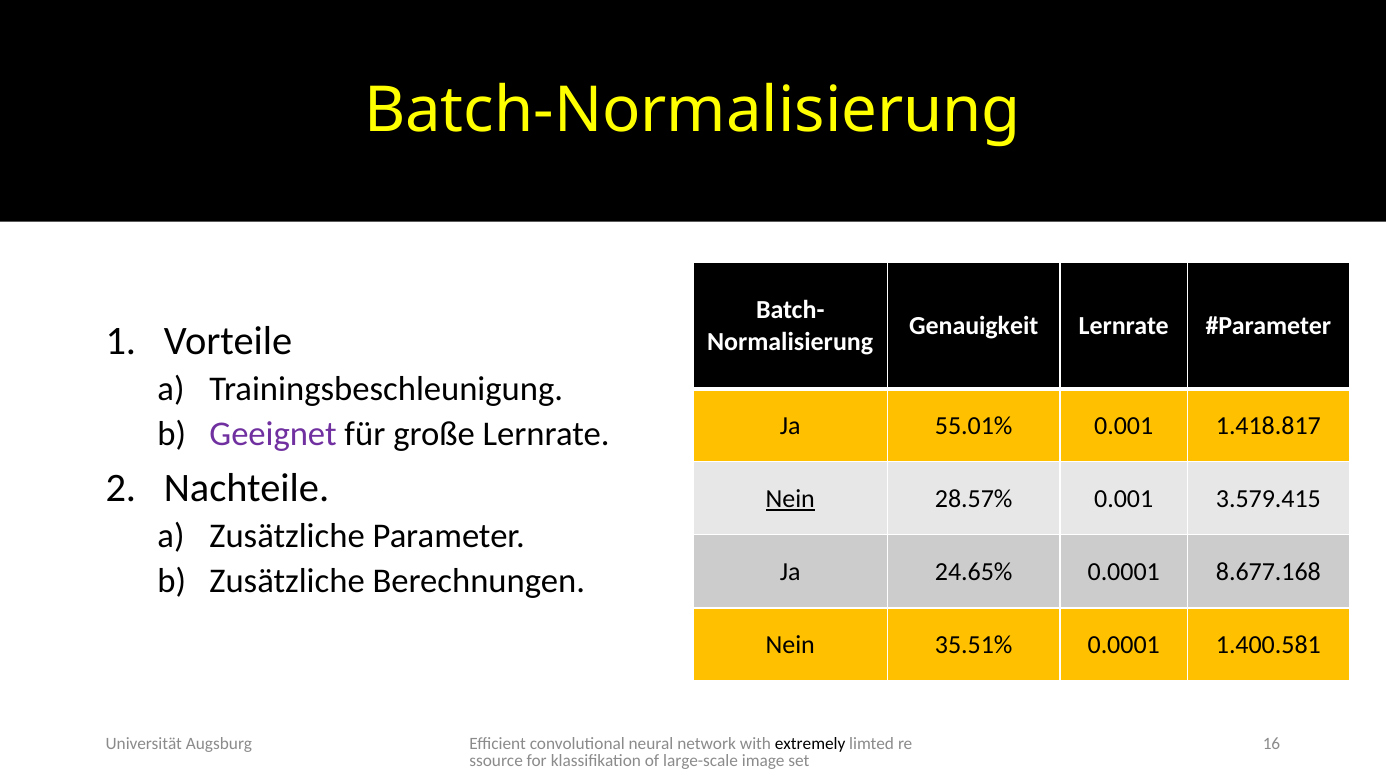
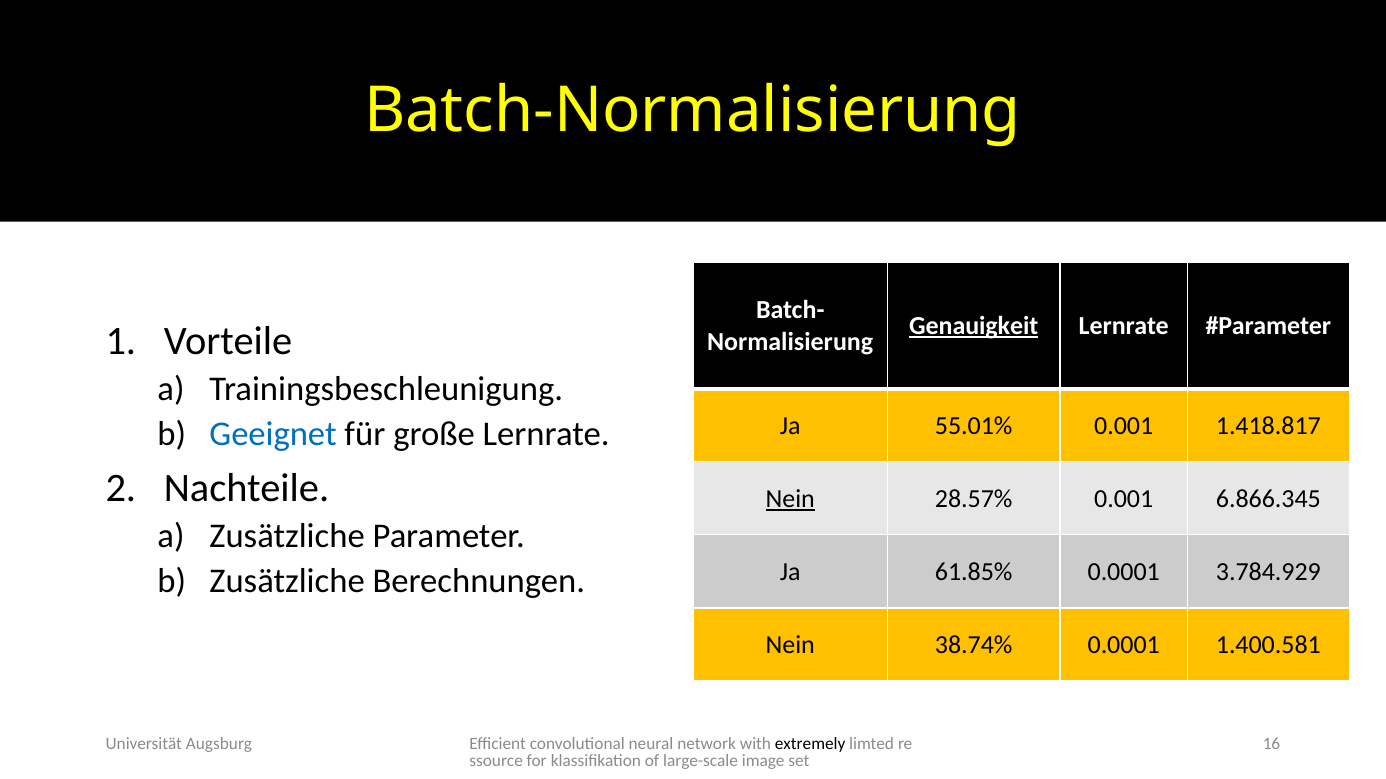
Genauigkeit underline: none -> present
Geeignet colour: purple -> blue
3.579.415: 3.579.415 -> 6.866.345
24.65%: 24.65% -> 61.85%
8.677.168: 8.677.168 -> 3.784.929
35.51%: 35.51% -> 38.74%
